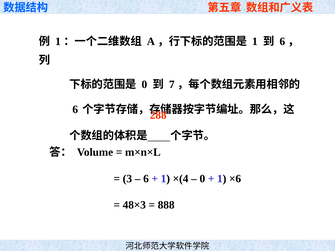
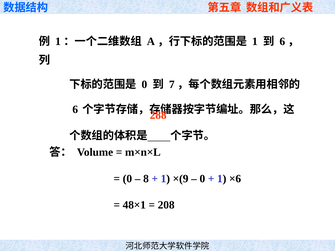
3 at (127, 179): 3 -> 0
6 at (146, 179): 6 -> 8
×(4: ×(4 -> ×(9
48×3: 48×3 -> 48×1
888: 888 -> 208
